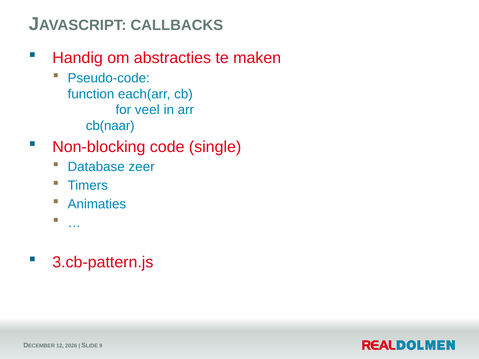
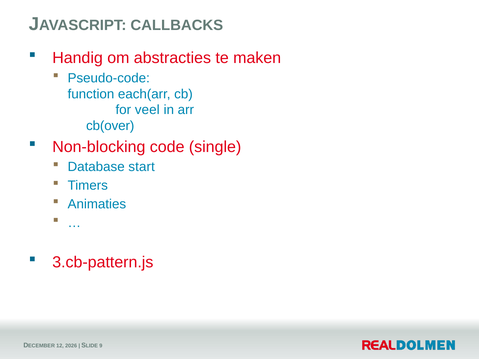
cb(naar: cb(naar -> cb(over
zeer: zeer -> start
